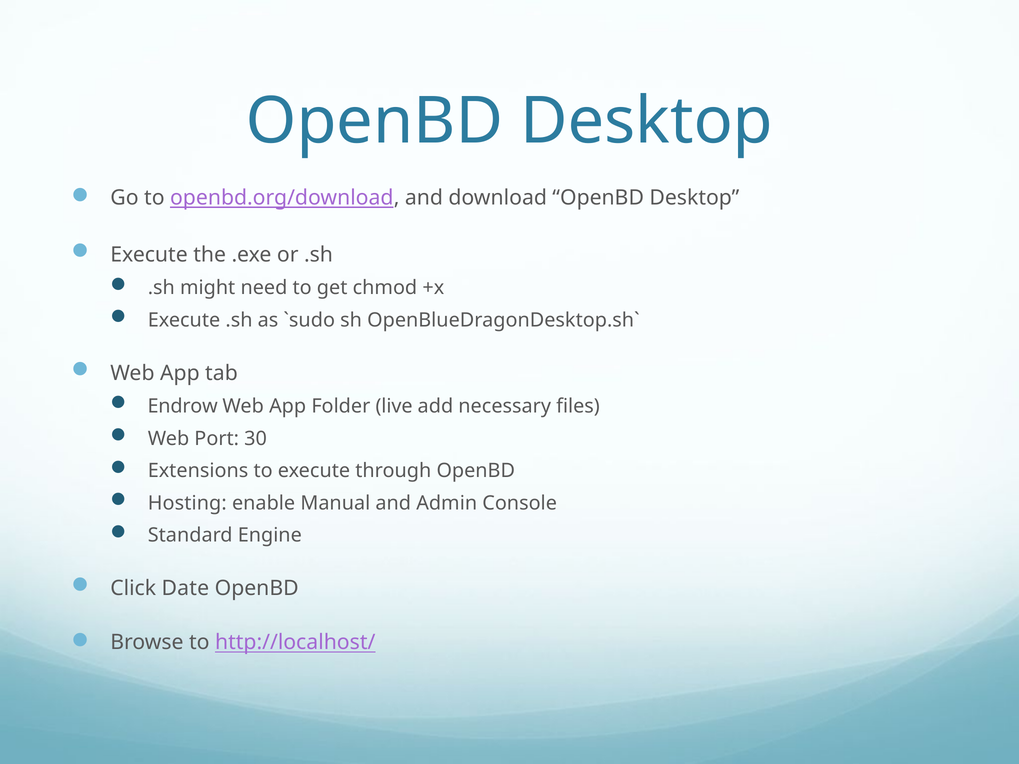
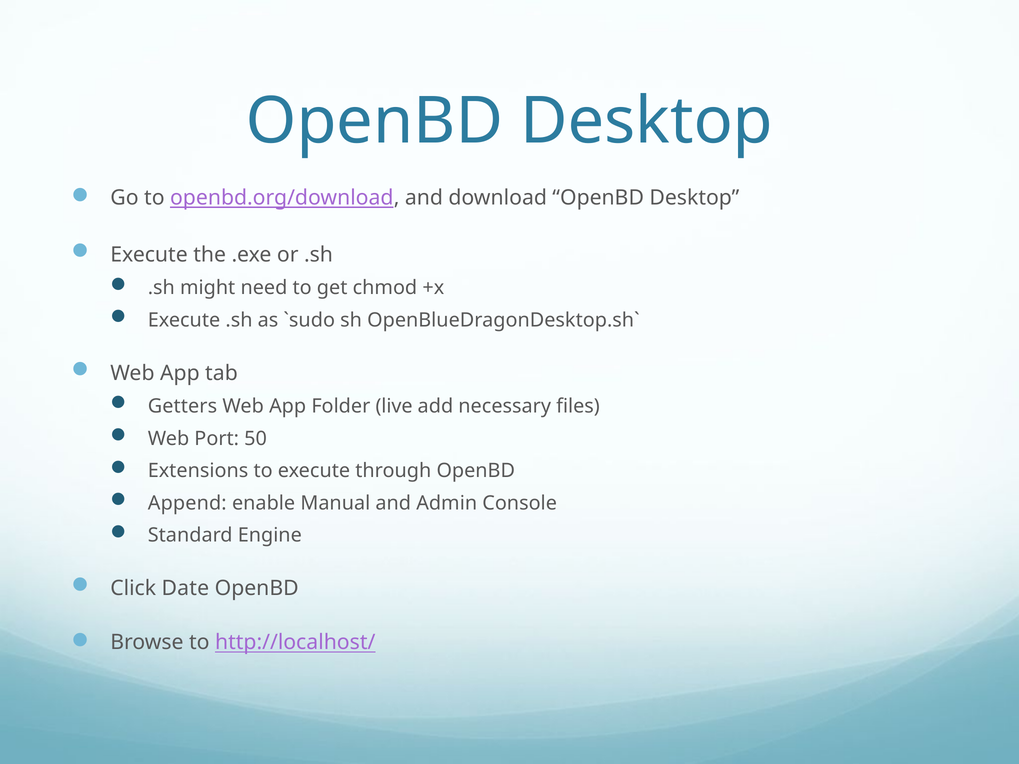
Endrow: Endrow -> Getters
30: 30 -> 50
Hosting: Hosting -> Append
